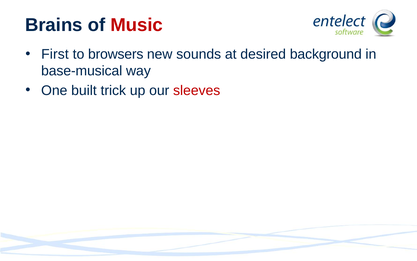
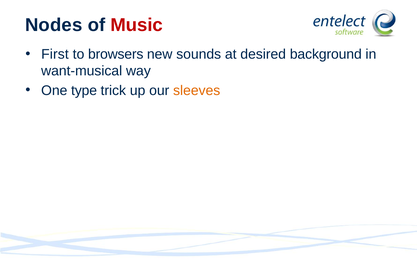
Brains: Brains -> Nodes
base-musical: base-musical -> want-musical
built: built -> type
sleeves colour: red -> orange
